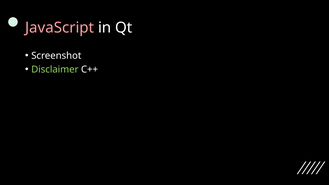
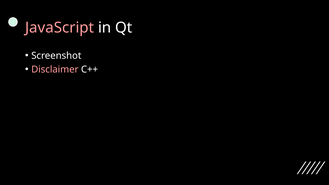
Disclaimer colour: light green -> pink
